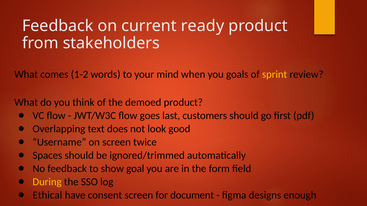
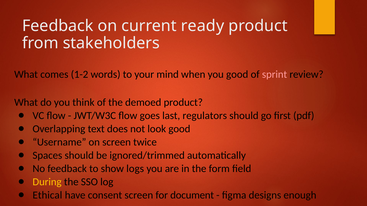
you goals: goals -> good
sprint colour: yellow -> pink
customers: customers -> regulators
goal: goal -> logs
